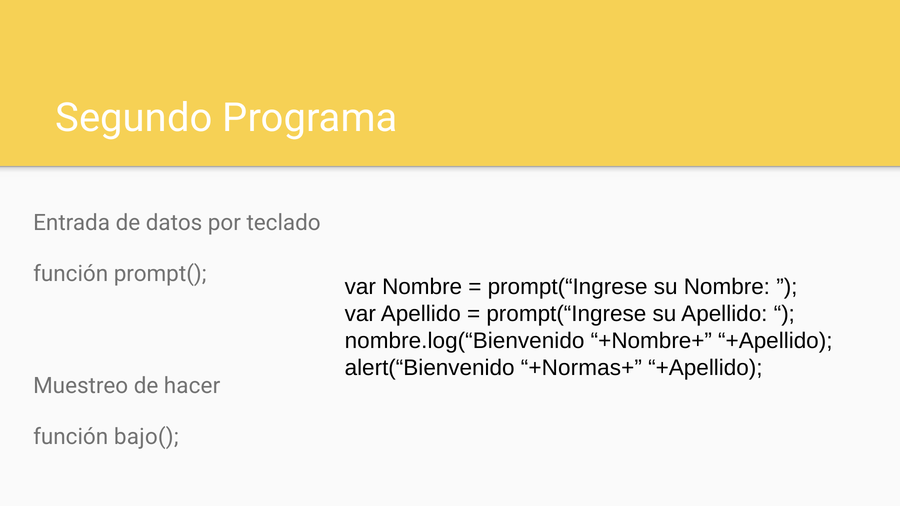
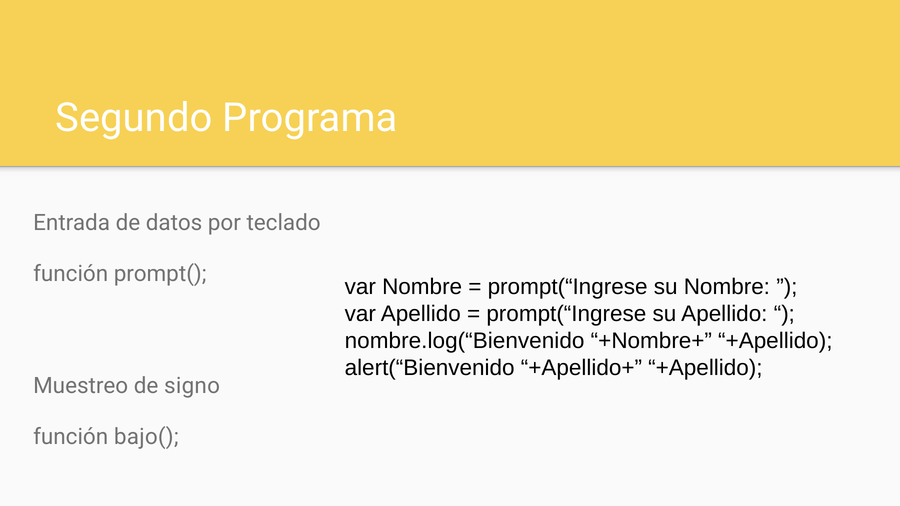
+Normas+: +Normas+ -> +Apellido+
hacer: hacer -> signo
